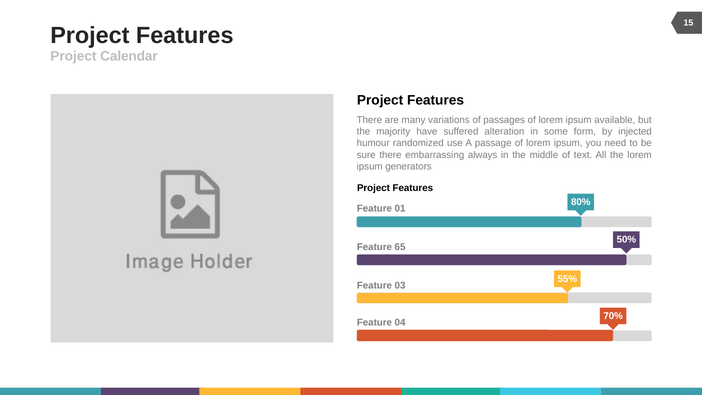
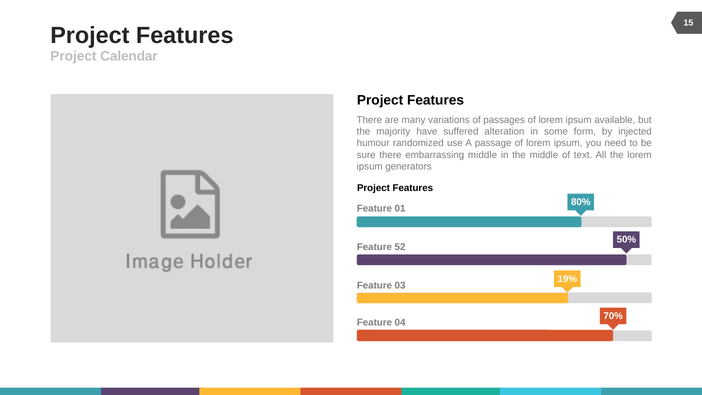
embarrassing always: always -> middle
65: 65 -> 52
55%: 55% -> 19%
